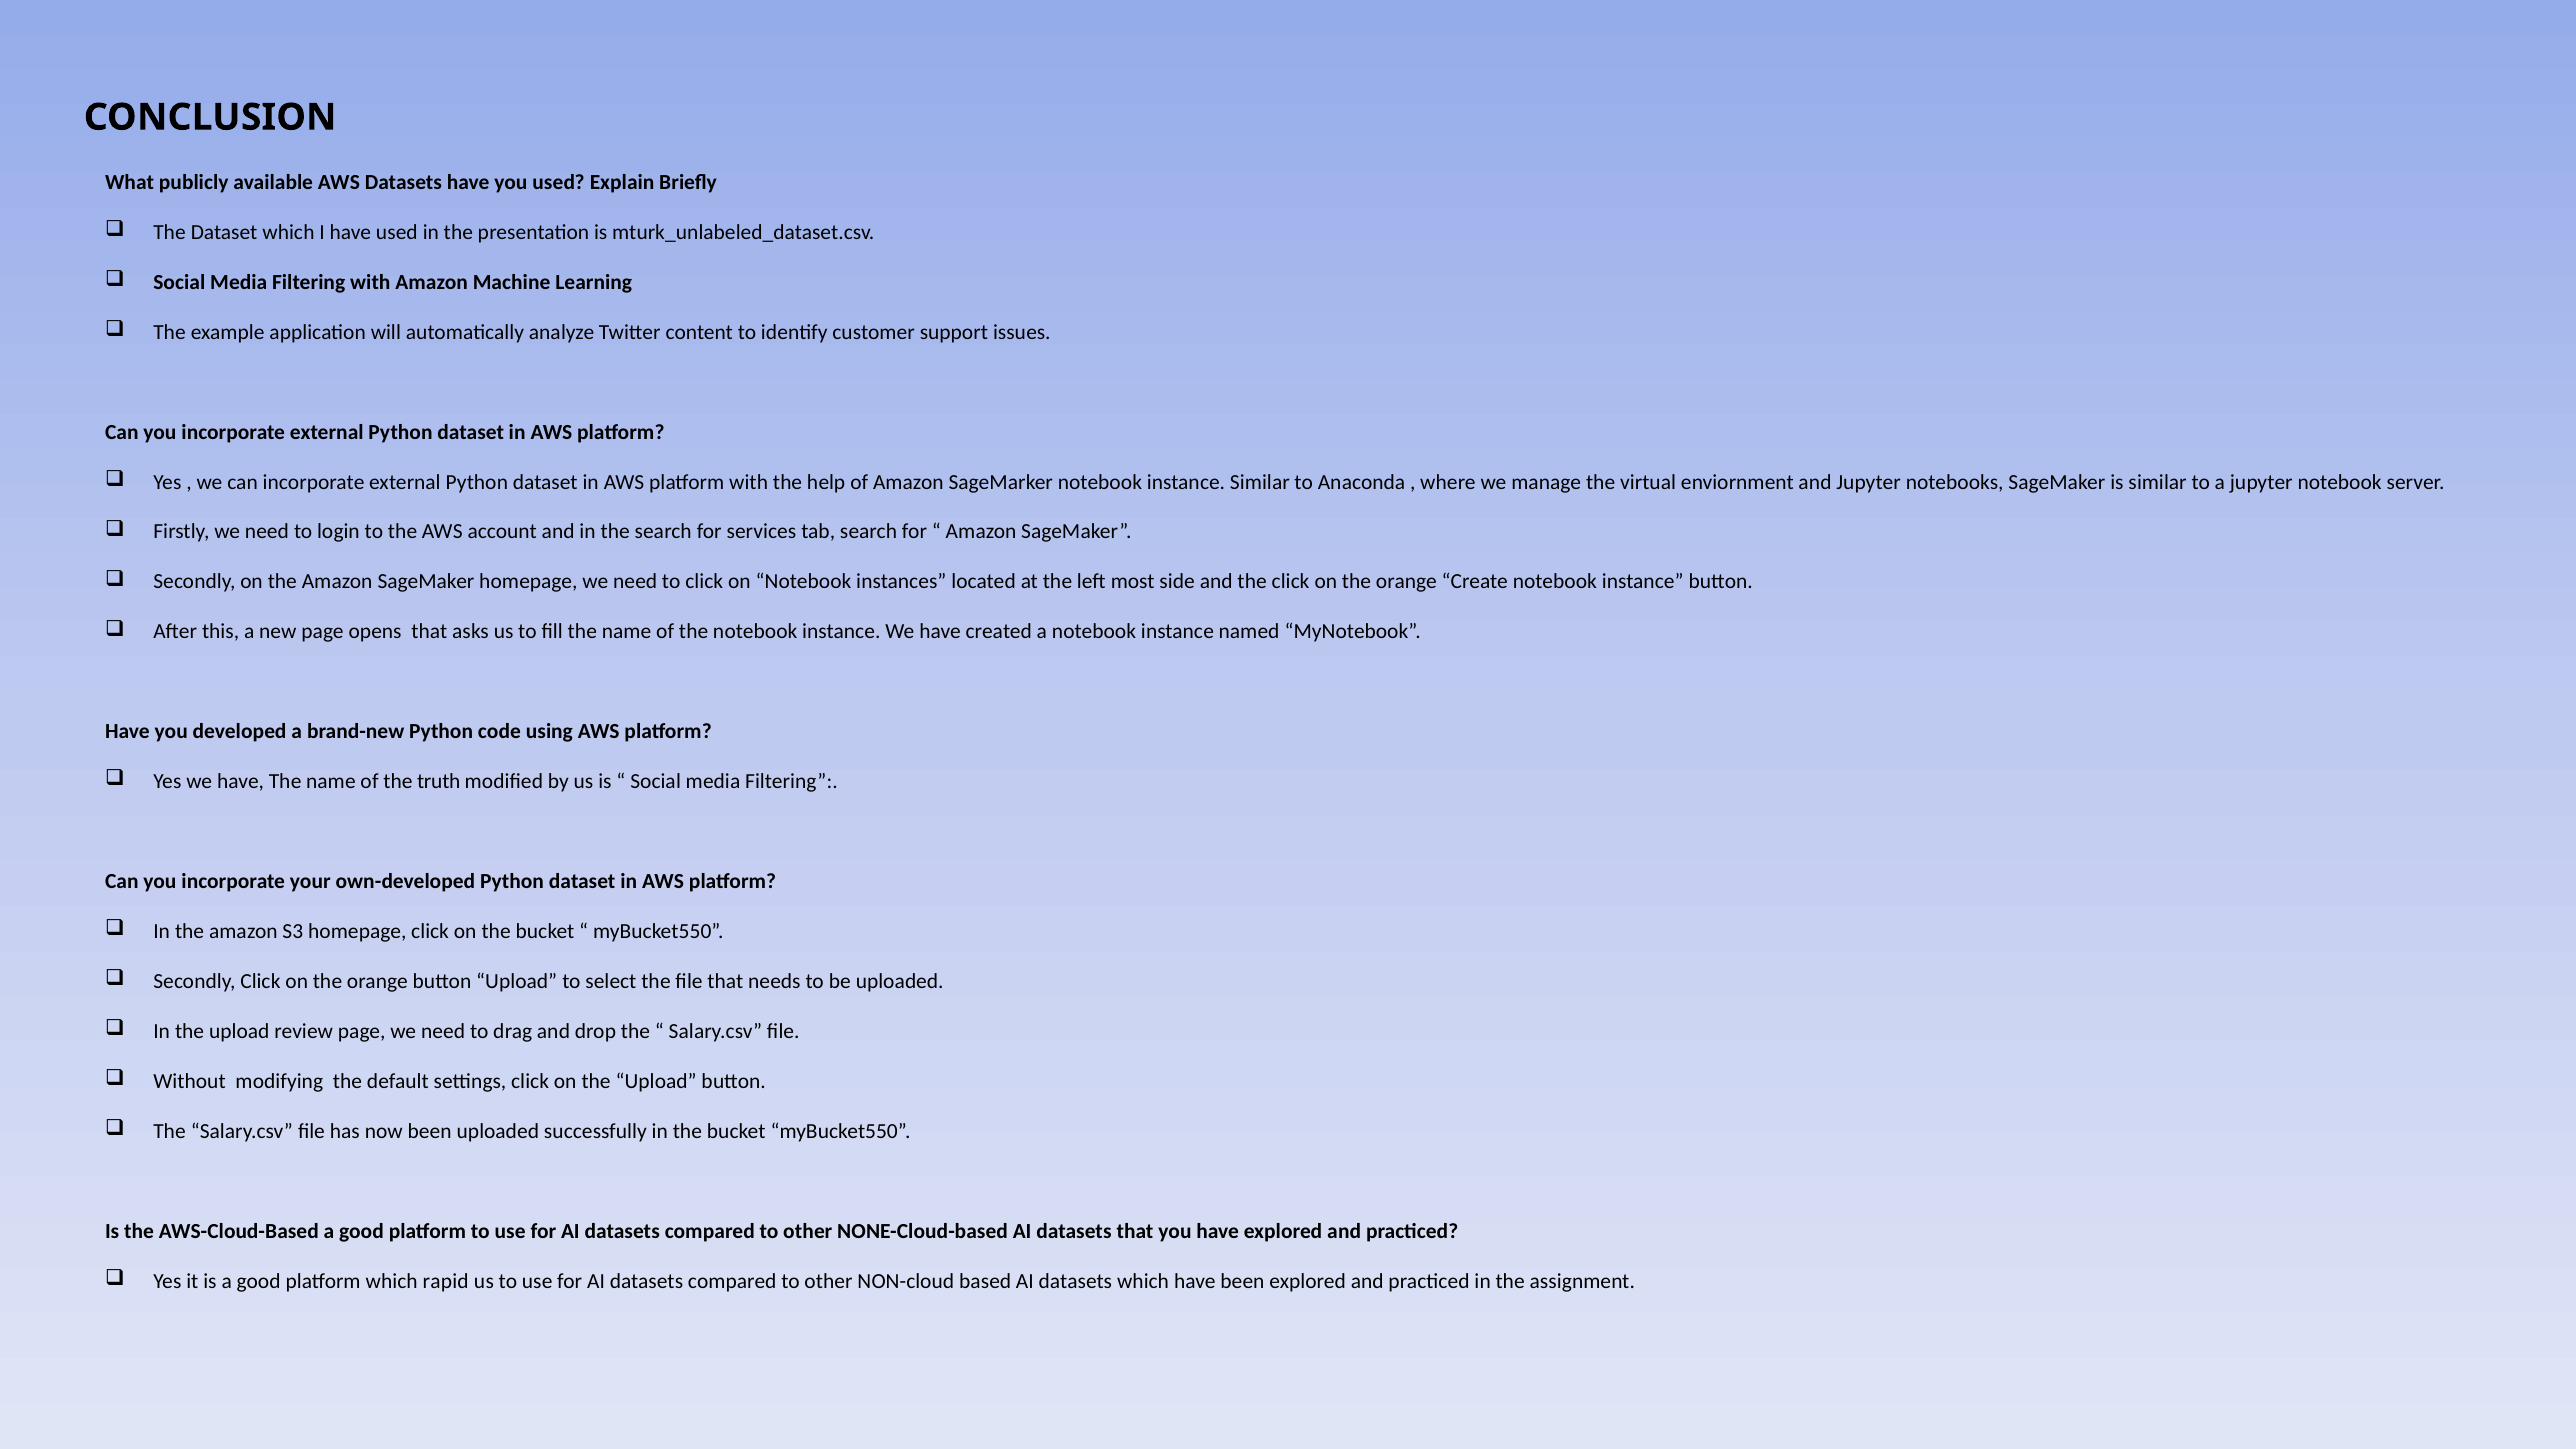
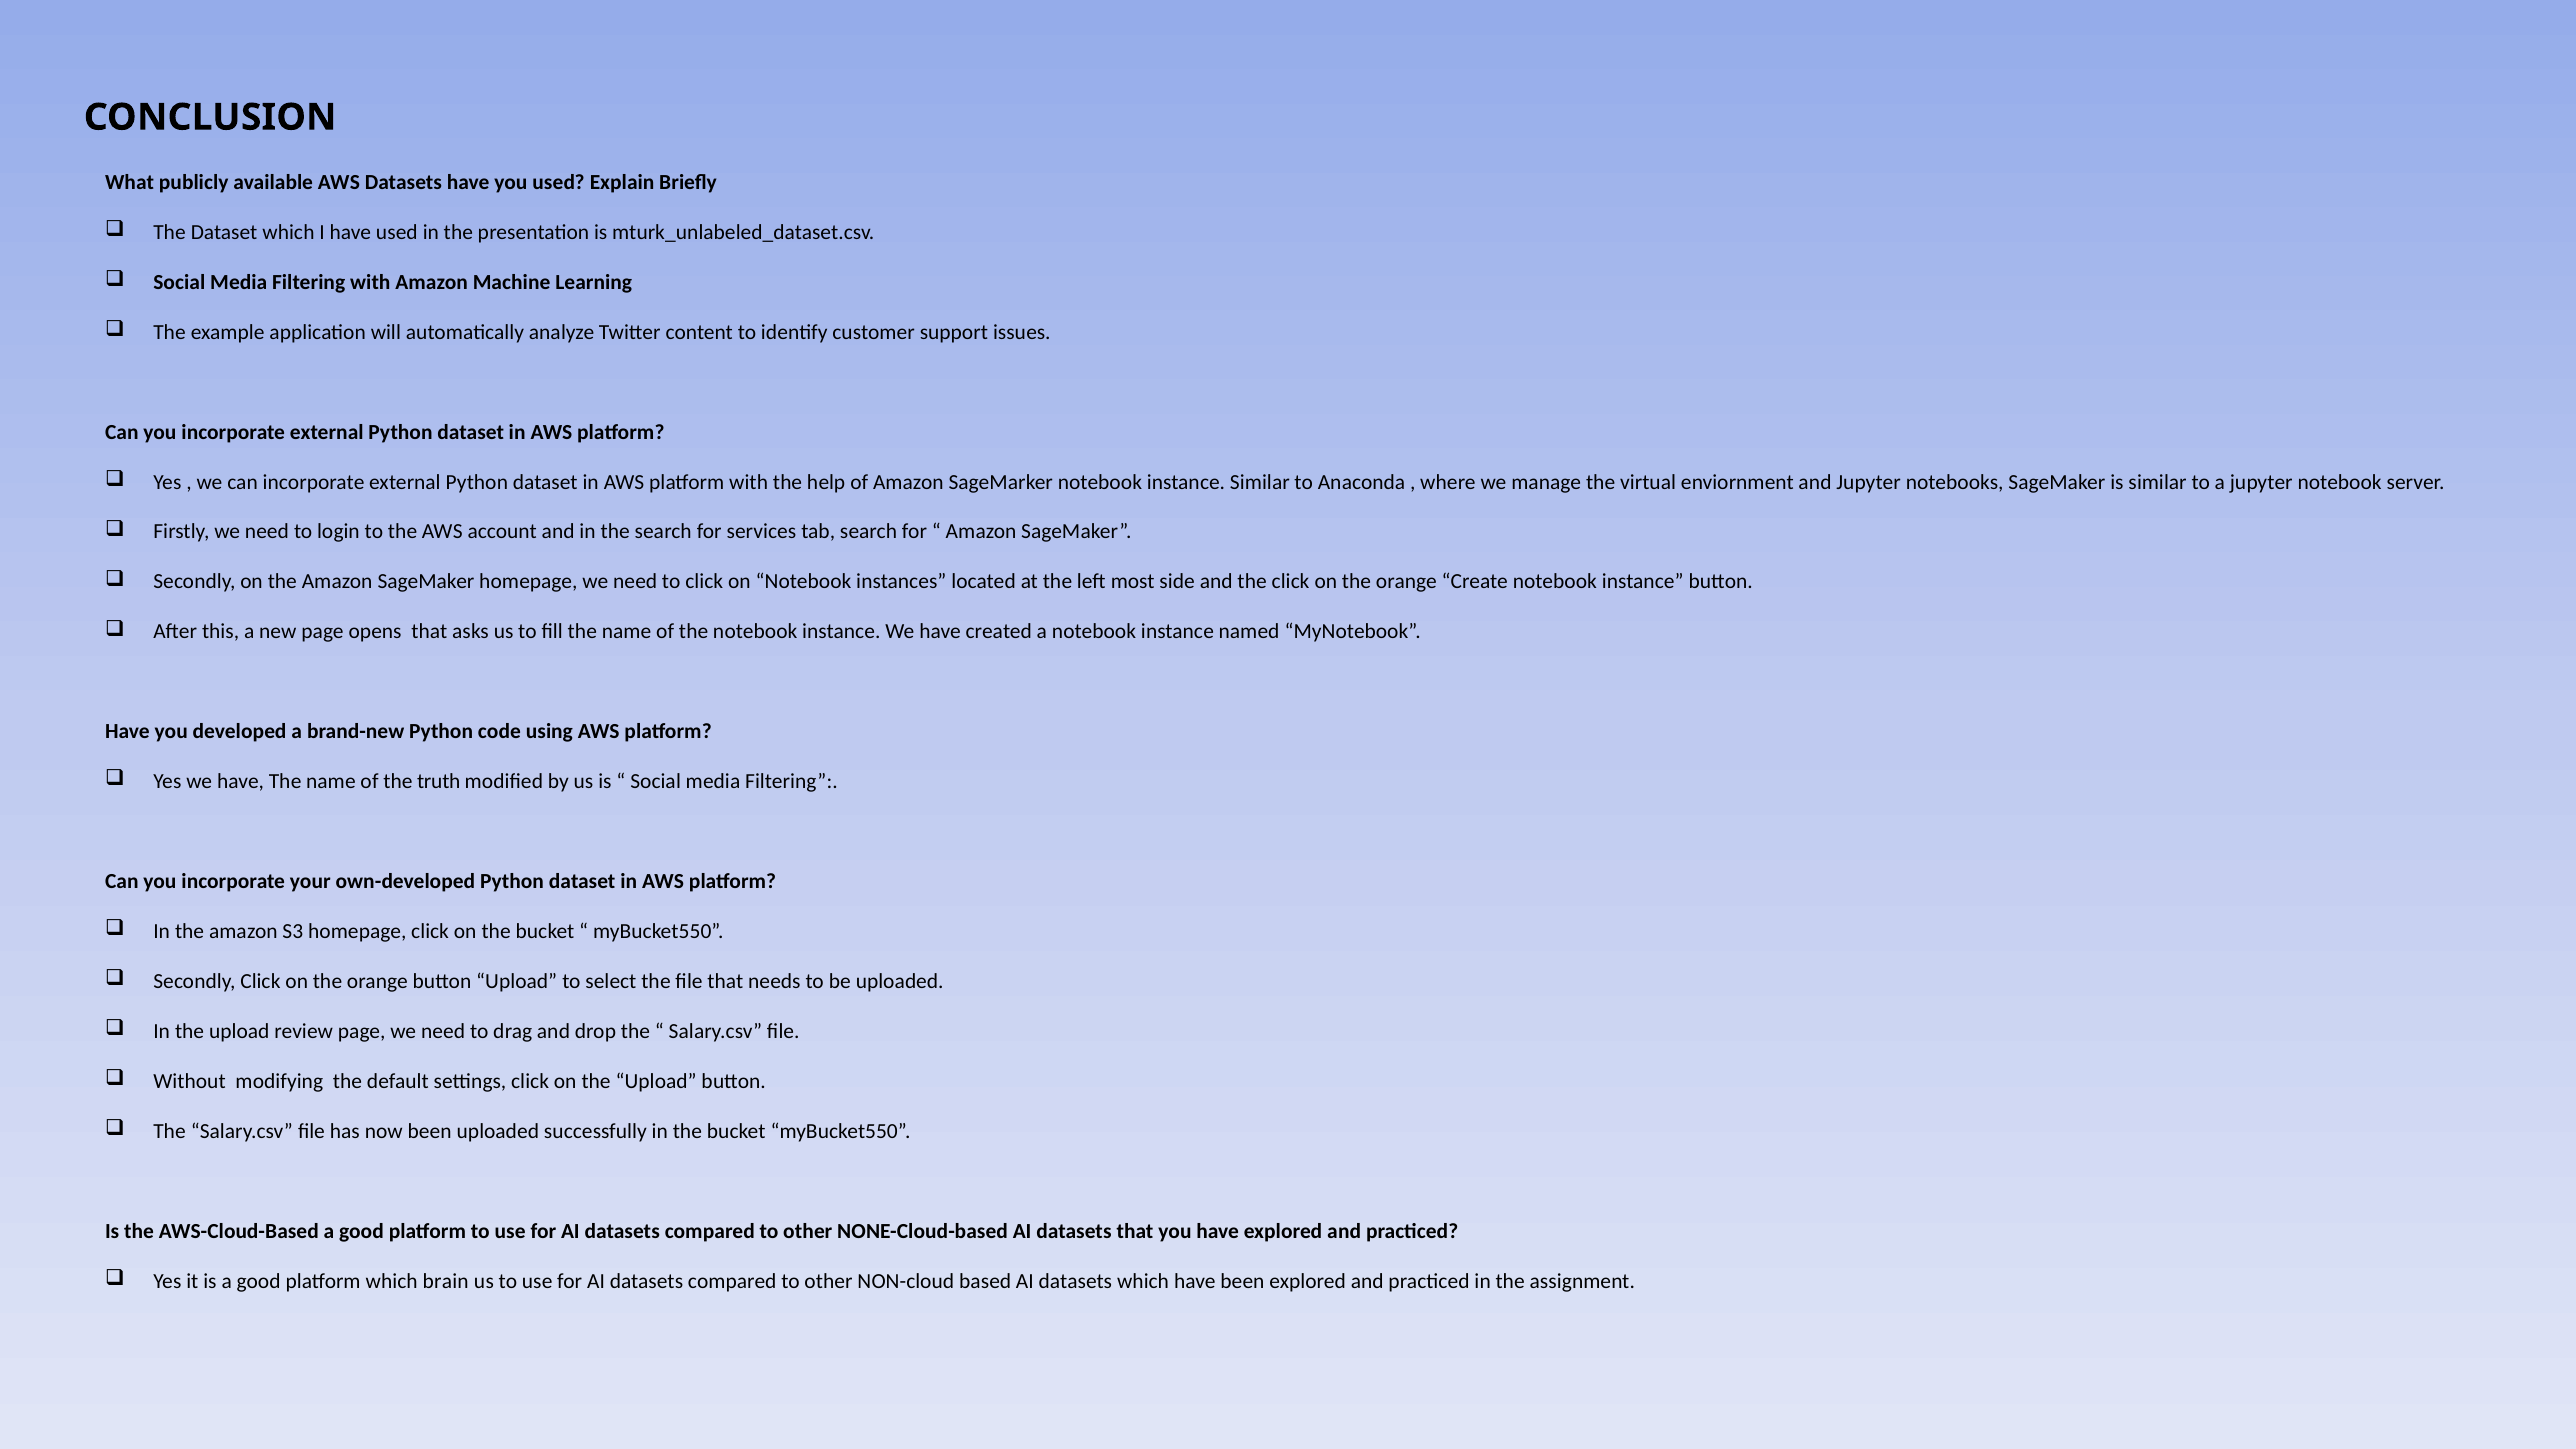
rapid: rapid -> brain
